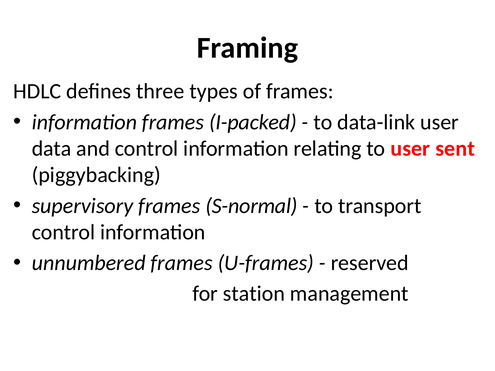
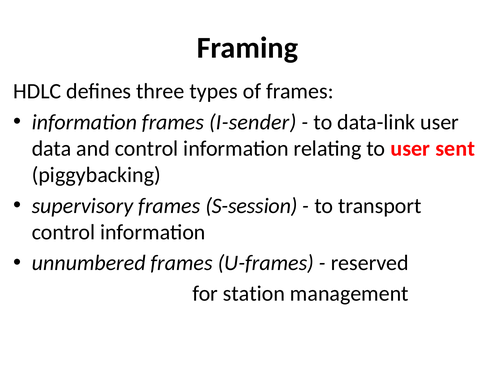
I-packed: I-packed -> I-sender
S-normal: S-normal -> S-session
